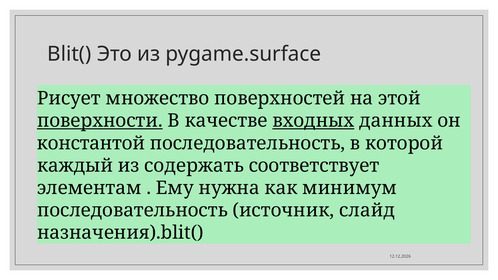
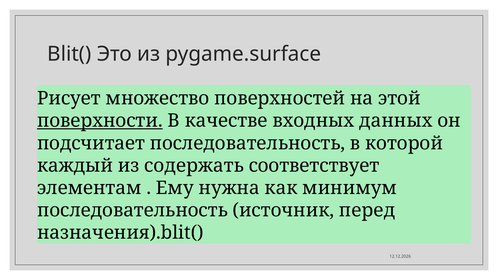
входных underline: present -> none
константой: константой -> подсчитает
слайд: слайд -> перед
